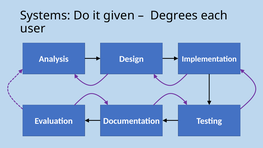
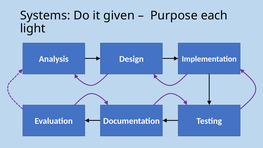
Degrees: Degrees -> Purpose
user: user -> light
